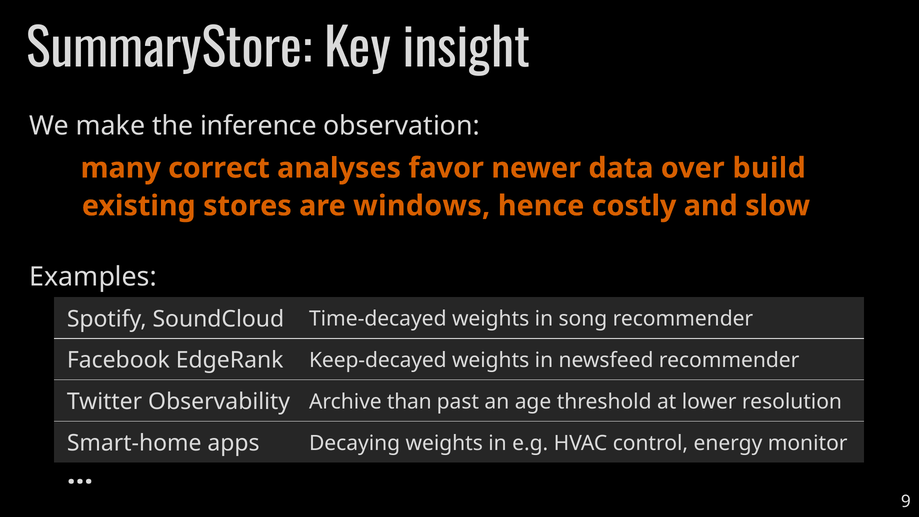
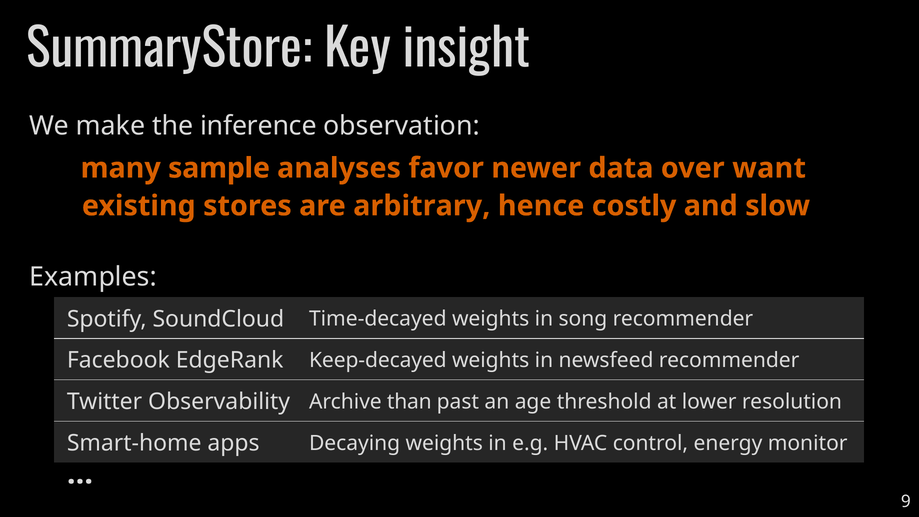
correct: correct -> sample
build: build -> want
windows: windows -> arbitrary
